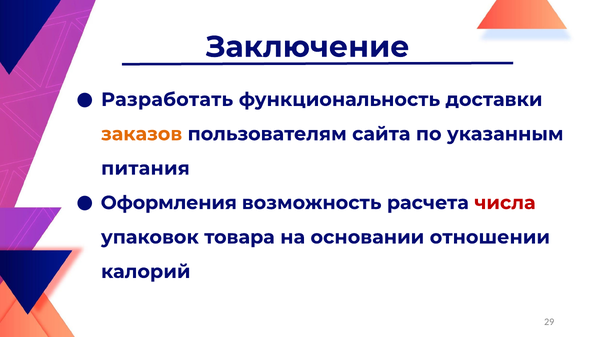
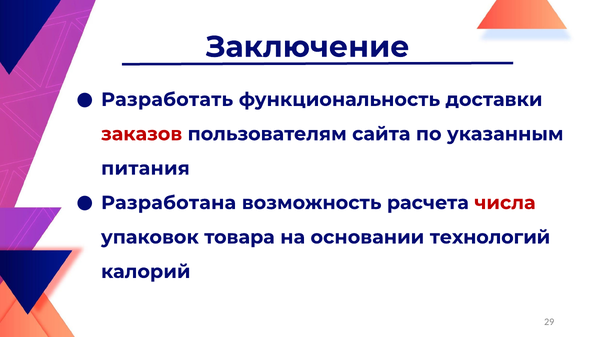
заказов colour: orange -> red
Оформления: Оформления -> Разработана
отношении: отношении -> технологий
